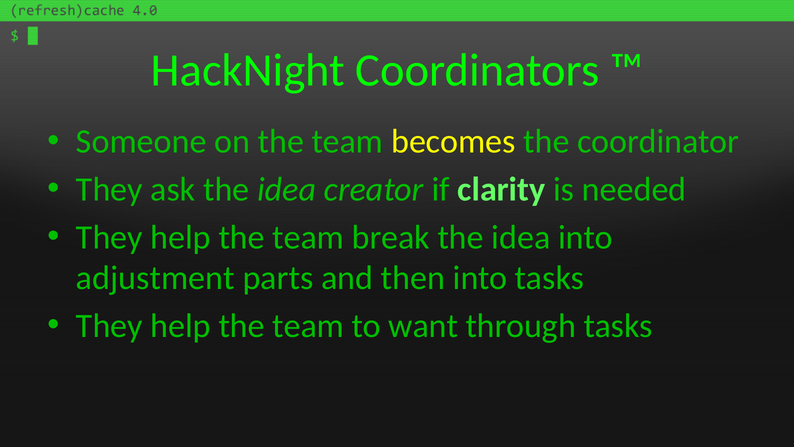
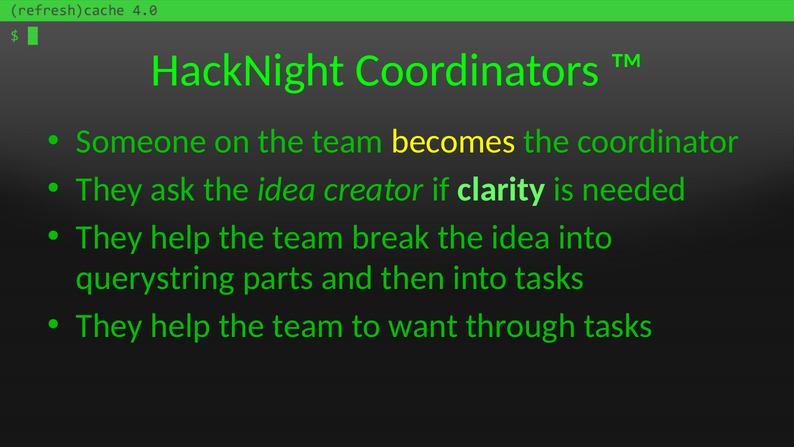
adjustment: adjustment -> querystring
